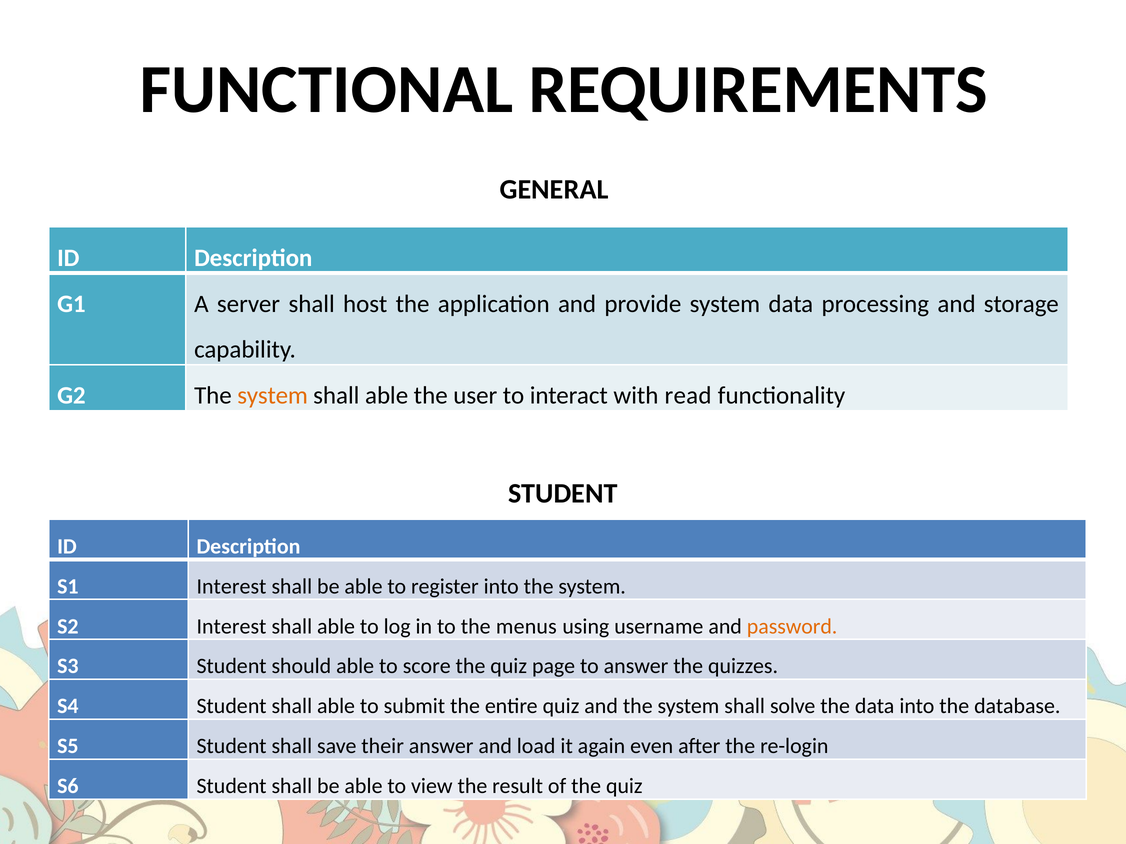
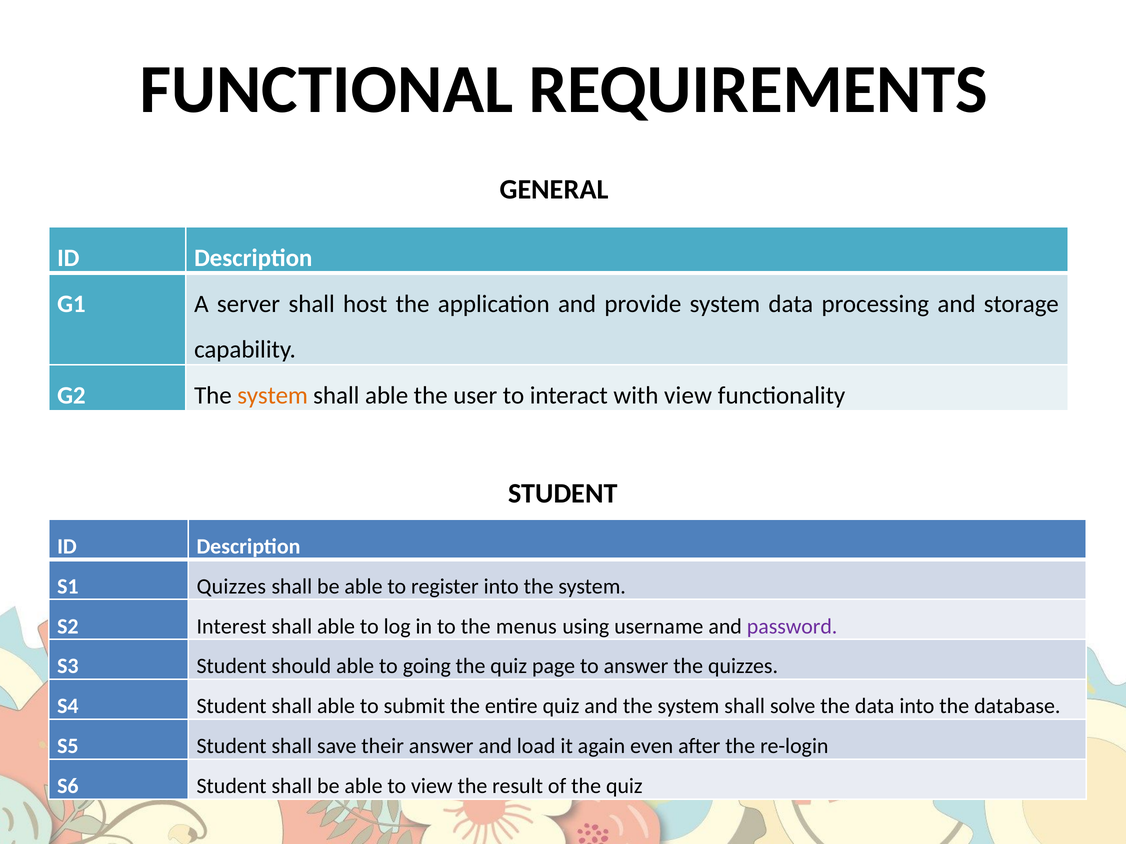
with read: read -> view
S1 Interest: Interest -> Quizzes
password colour: orange -> purple
score: score -> going
